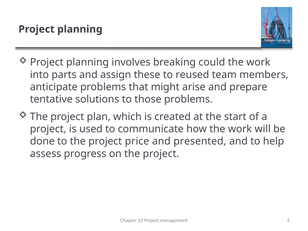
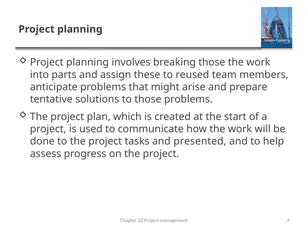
breaking could: could -> those
price: price -> tasks
